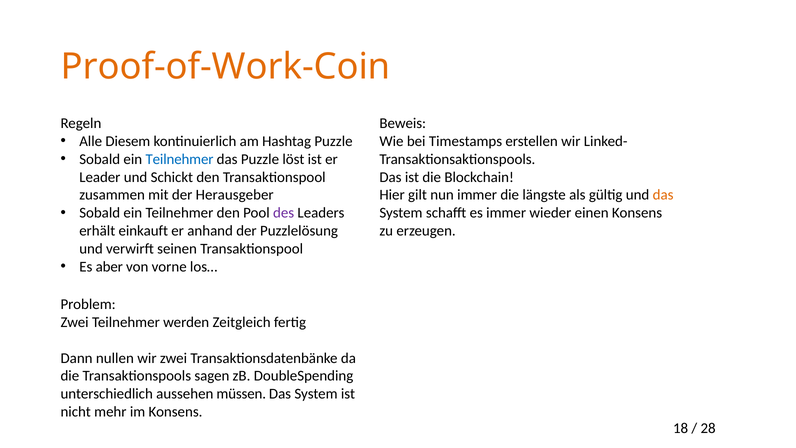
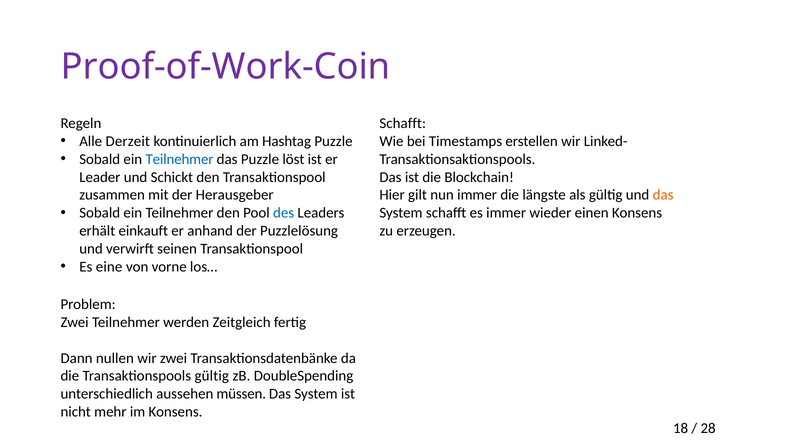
Proof-of-Work-Coin colour: orange -> purple
Beweis at (403, 123): Beweis -> Schafft
Diesem: Diesem -> Derzeit
des colour: purple -> blue
aber: aber -> eine
Transaktionspools sagen: sagen -> gültig
